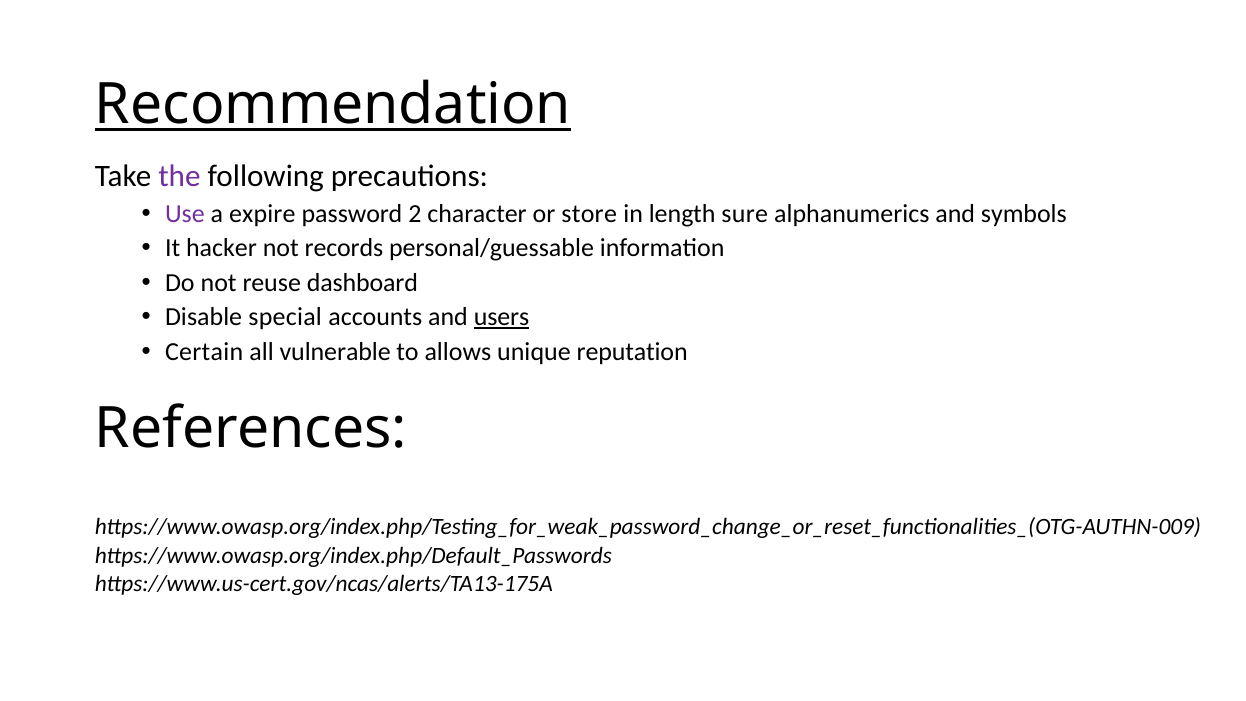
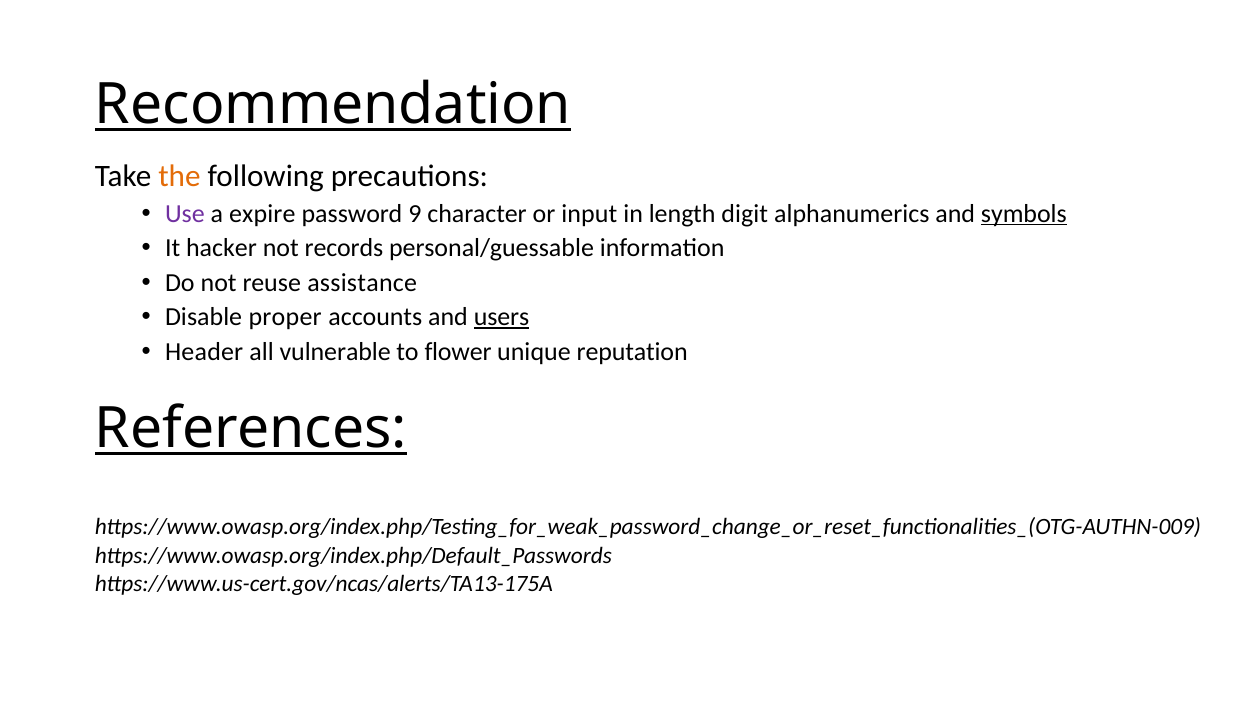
the colour: purple -> orange
2: 2 -> 9
store: store -> input
sure: sure -> digit
symbols underline: none -> present
dashboard: dashboard -> assistance
special: special -> proper
Certain: Certain -> Header
allows: allows -> flower
References underline: none -> present
